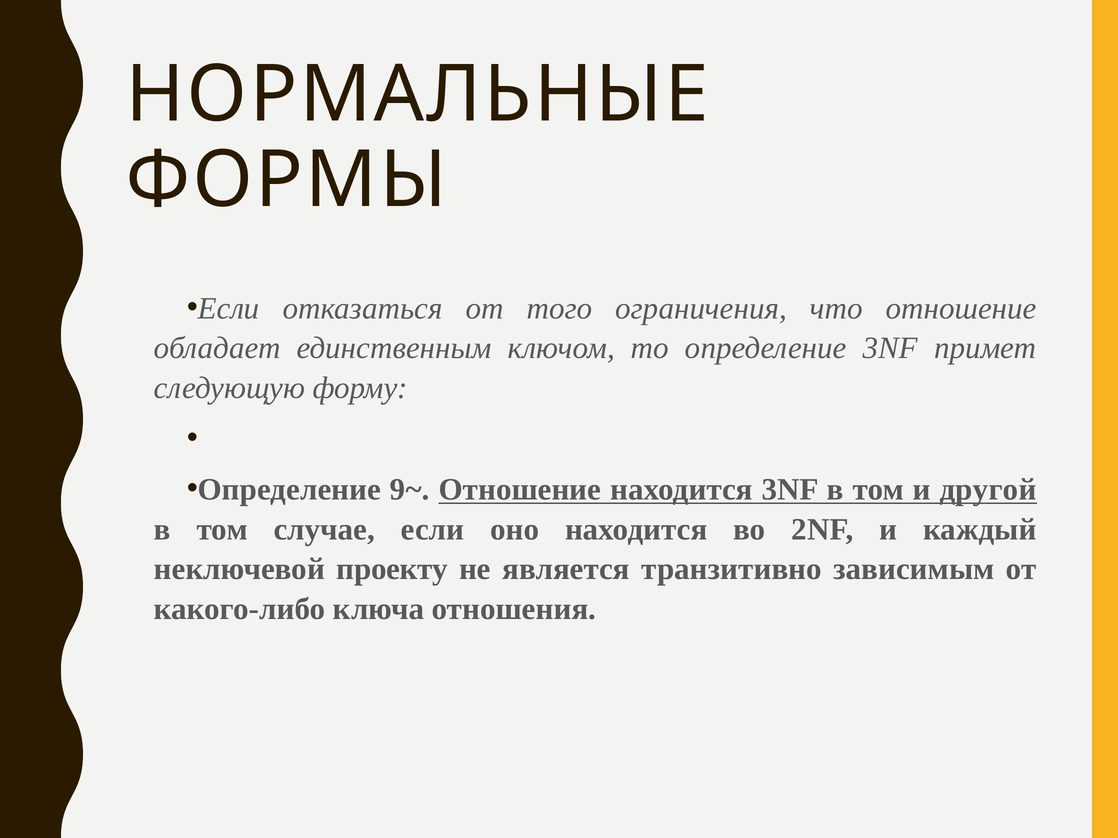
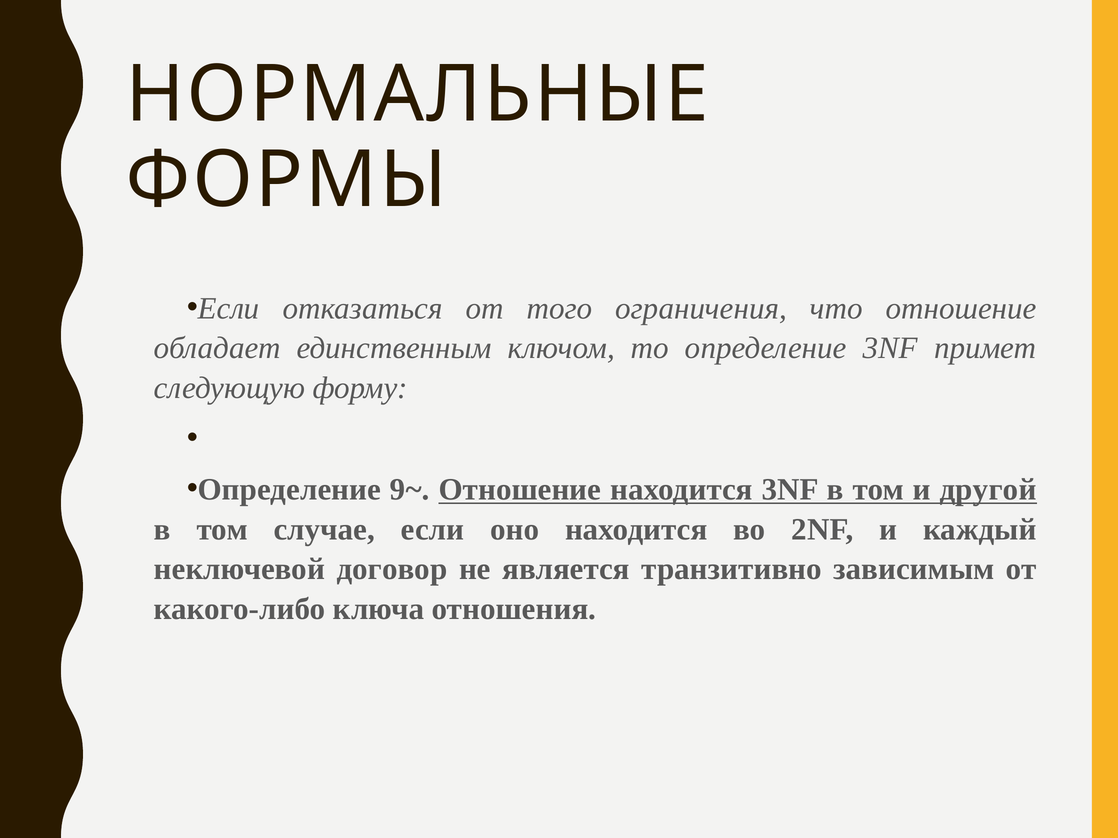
проекту: проекту -> договор
